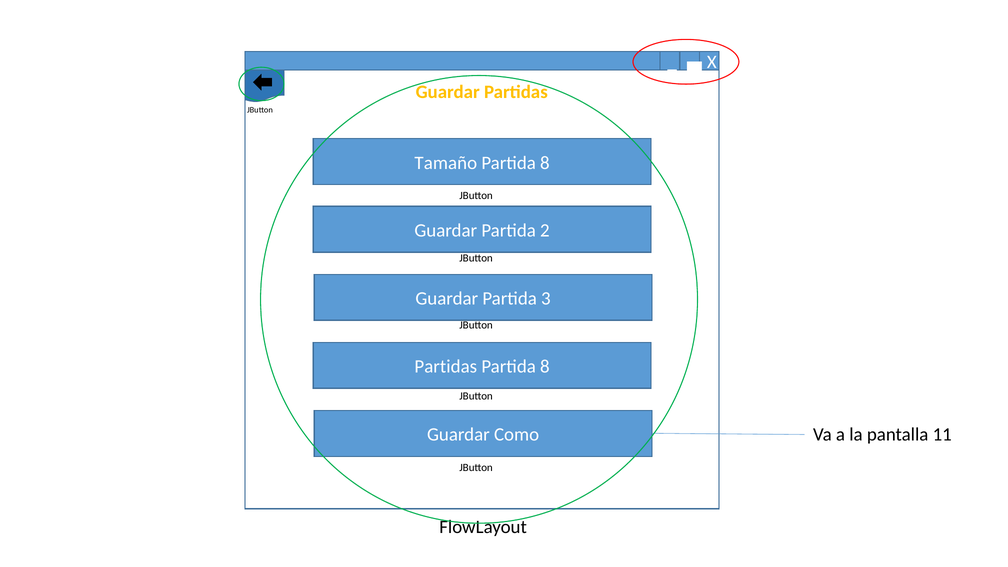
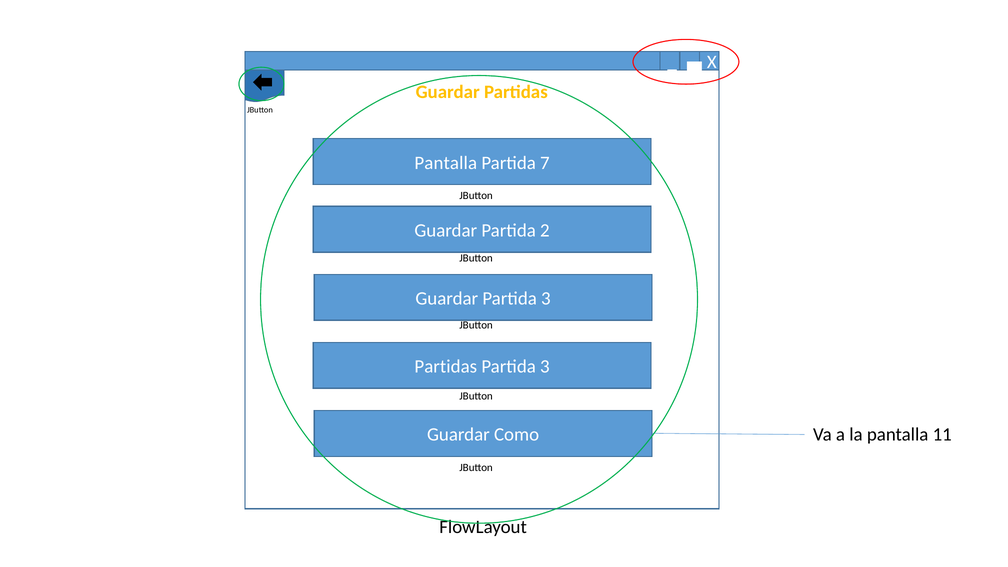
Tamaño at (446, 163): Tamaño -> Pantalla
8 at (545, 163): 8 -> 7
8 at (545, 367): 8 -> 3
